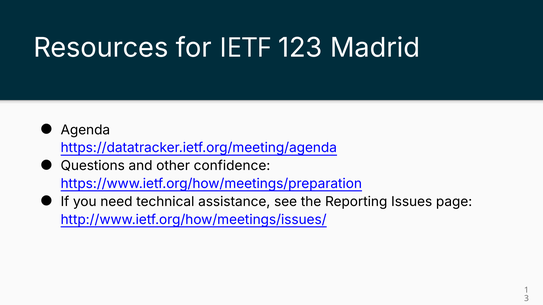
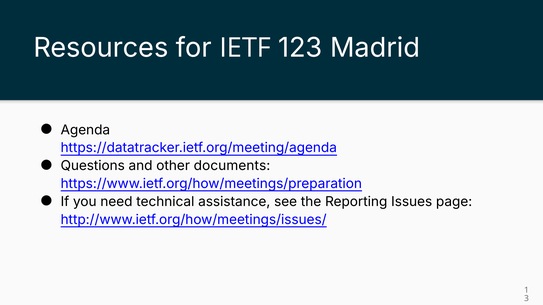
confidence: confidence -> documents
